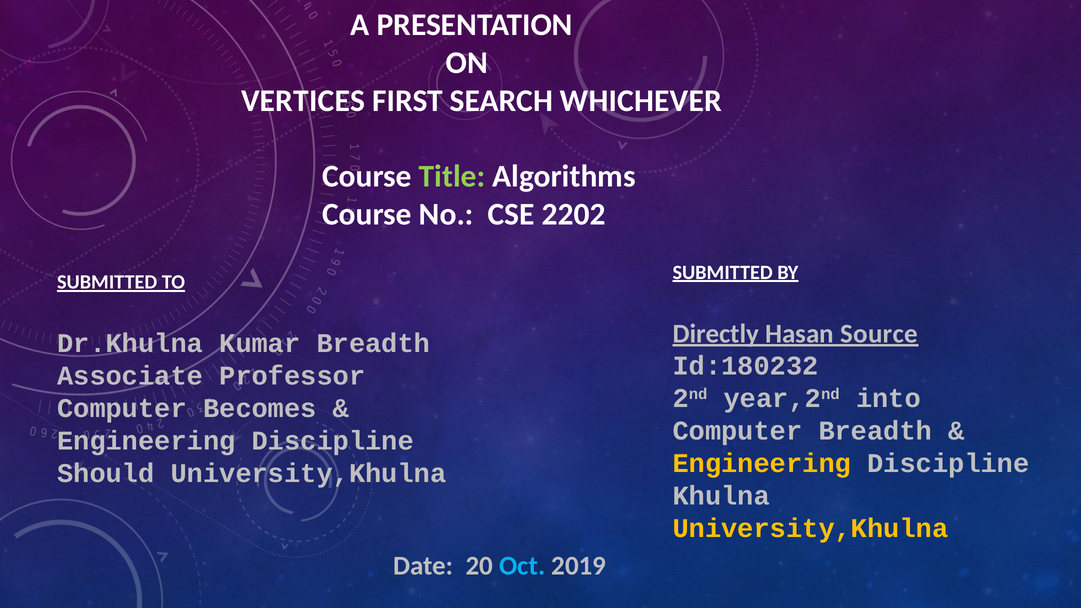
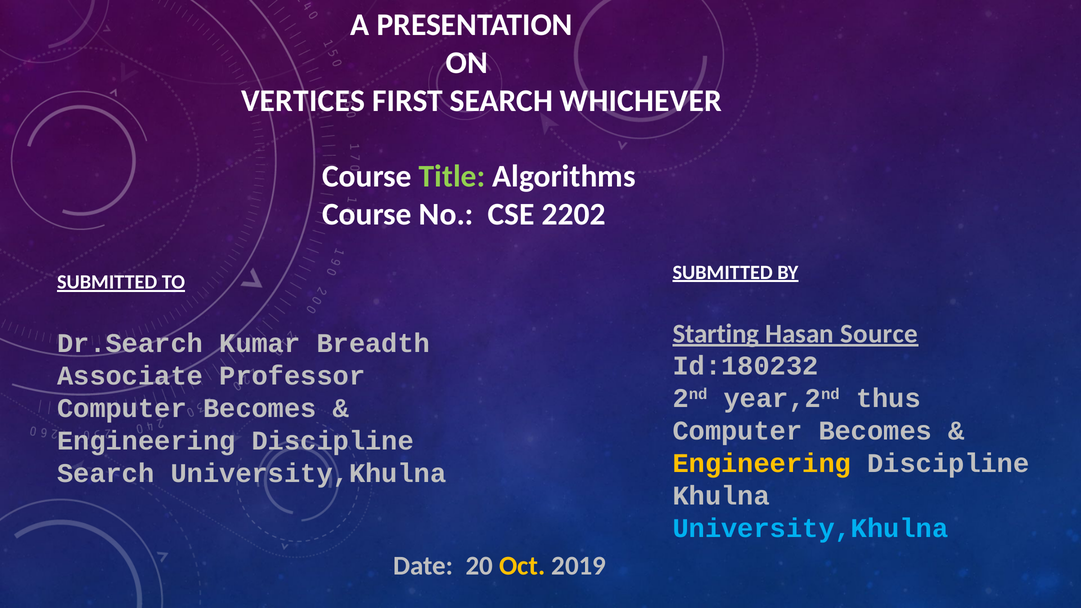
Directly: Directly -> Starting
Dr.Khulna: Dr.Khulna -> Dr.Search
into: into -> thus
Breadth at (875, 431): Breadth -> Becomes
Should at (106, 473): Should -> Search
University,Khulna at (810, 528) colour: yellow -> light blue
Oct colour: light blue -> yellow
